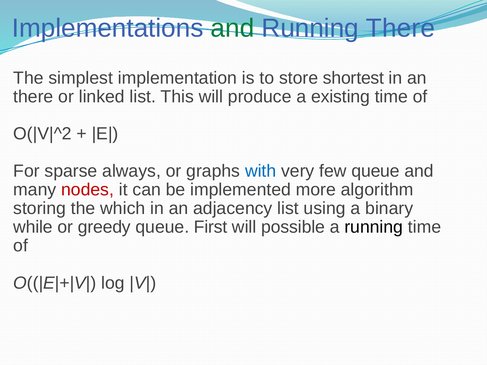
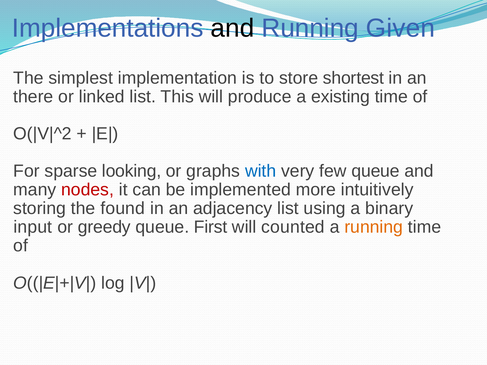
and at (232, 28) colour: green -> black
Running There: There -> Given
always: always -> looking
algorithm: algorithm -> intuitively
which: which -> found
while: while -> input
possible: possible -> counted
running at (374, 227) colour: black -> orange
